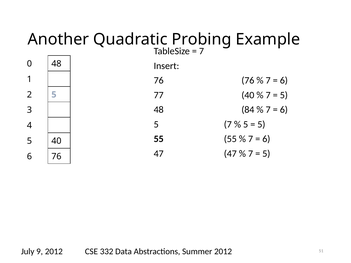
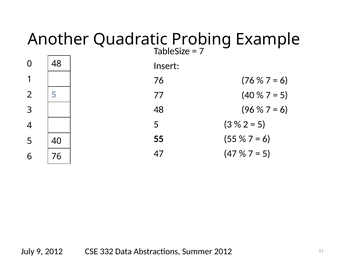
84: 84 -> 96
7 at (228, 124): 7 -> 3
5 at (246, 124): 5 -> 2
